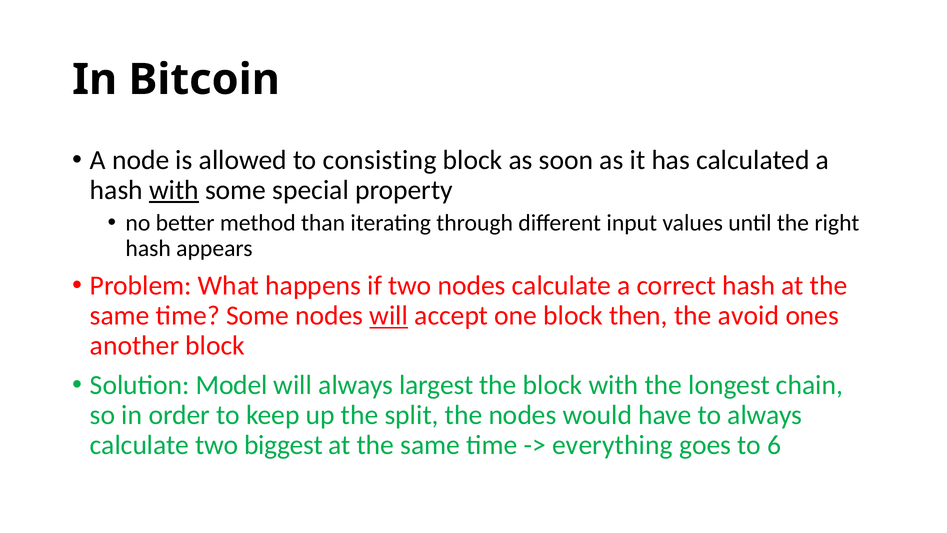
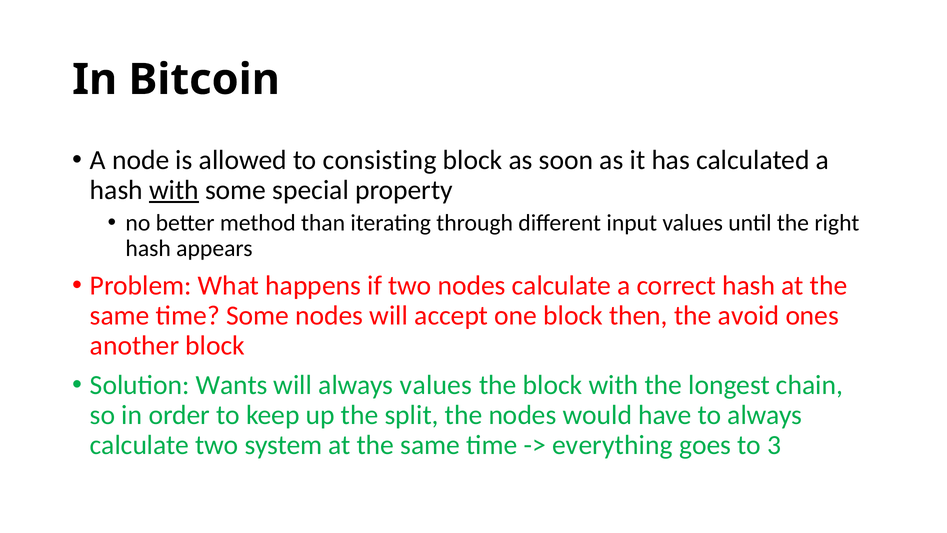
will at (389, 316) underline: present -> none
Model: Model -> Wants
always largest: largest -> values
biggest: biggest -> system
6: 6 -> 3
